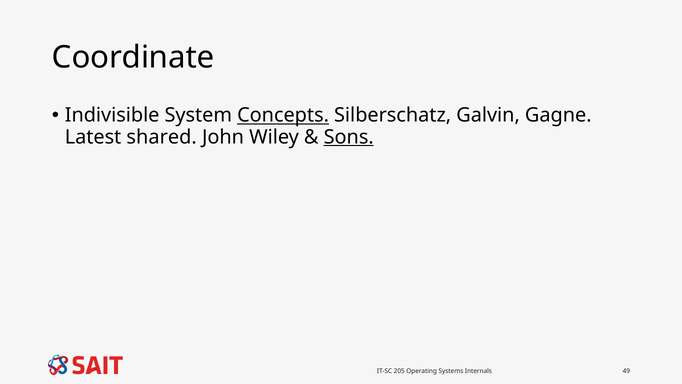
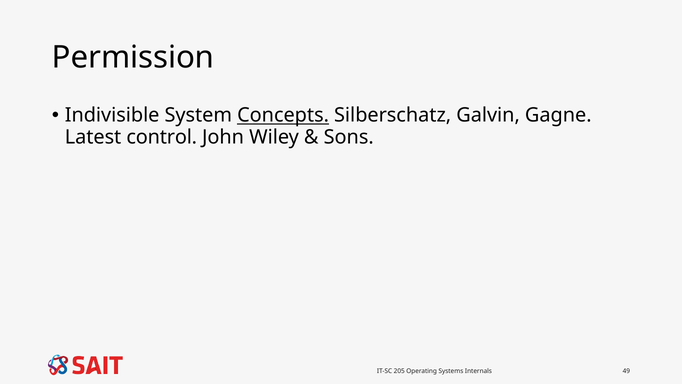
Coordinate: Coordinate -> Permission
shared: shared -> control
Sons underline: present -> none
